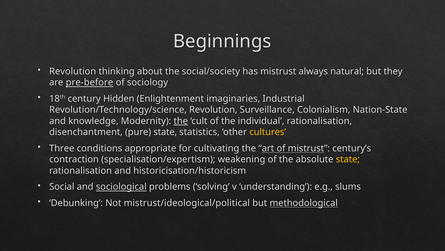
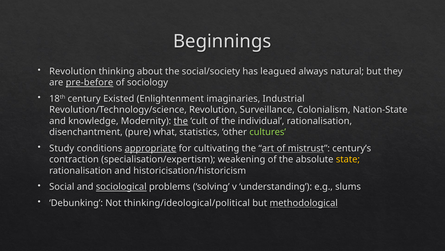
has mistrust: mistrust -> leagued
Hidden: Hidden -> Existed
pure state: state -> what
cultures colour: yellow -> light green
Three: Three -> Study
appropriate underline: none -> present
mistrust/ideological/political: mistrust/ideological/political -> thinking/ideological/political
